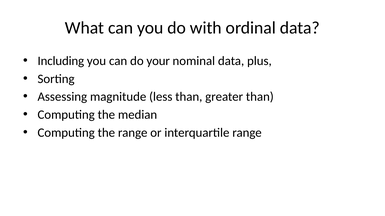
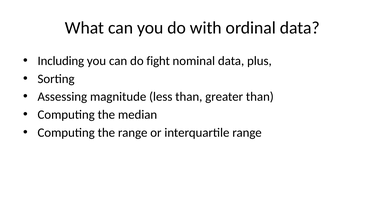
your: your -> fight
